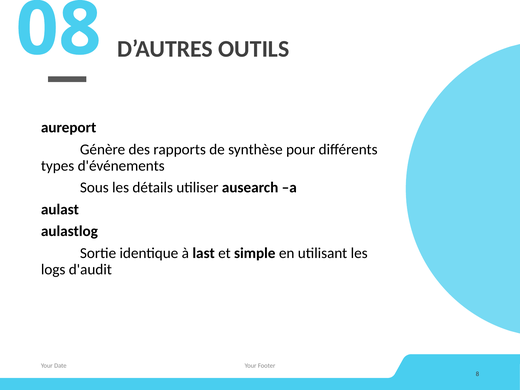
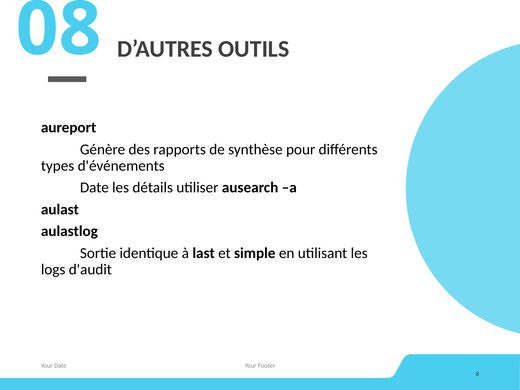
Sous at (94, 188): Sous -> Date
